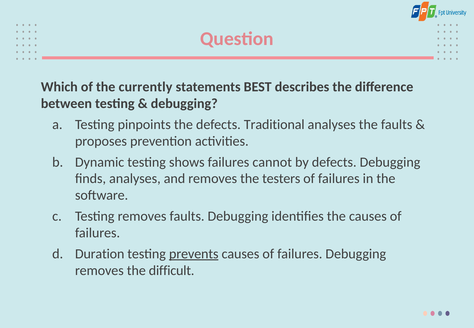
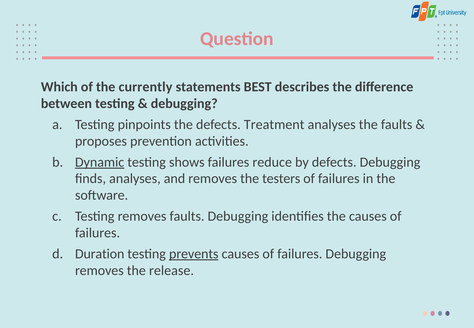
Traditional: Traditional -> Treatment
Dynamic underline: none -> present
cannot: cannot -> reduce
difficult: difficult -> release
